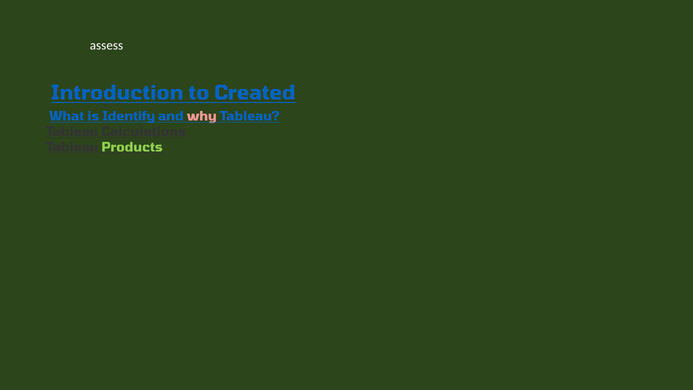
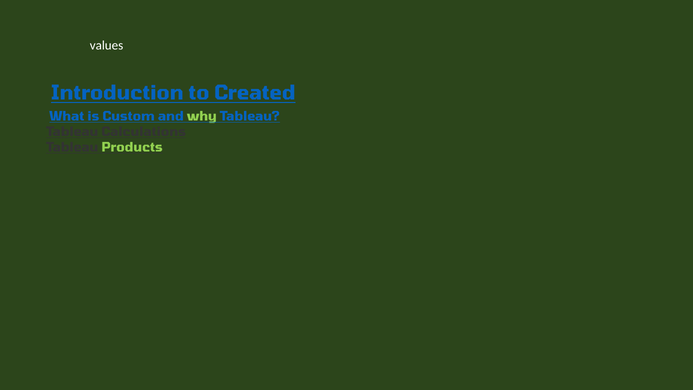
assess: assess -> values
Identify: Identify -> Custom
why colour: pink -> light green
